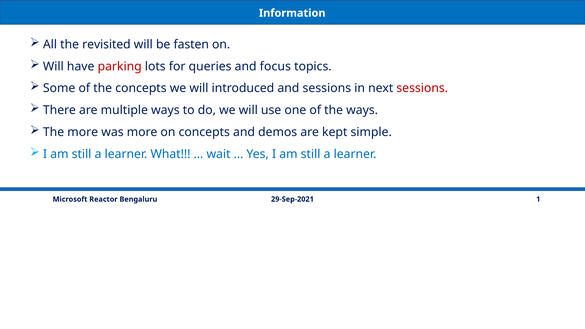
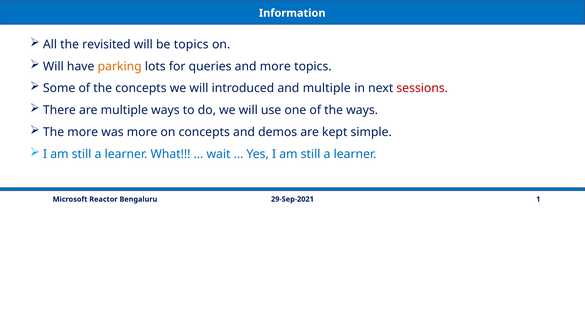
be fasten: fasten -> topics
parking colour: red -> orange
and focus: focus -> more
and sessions: sessions -> multiple
